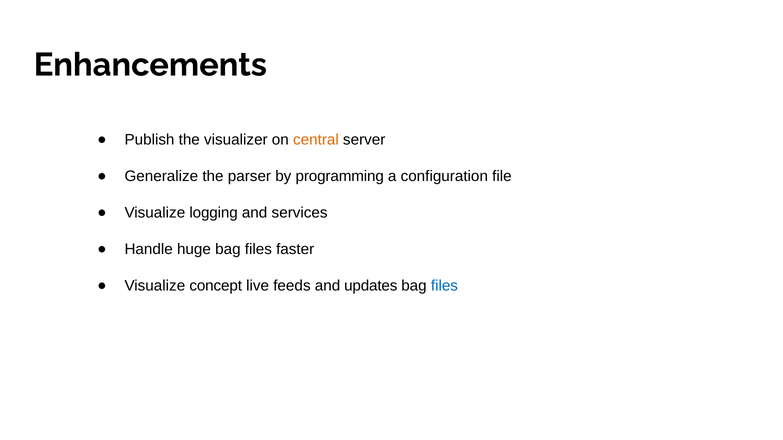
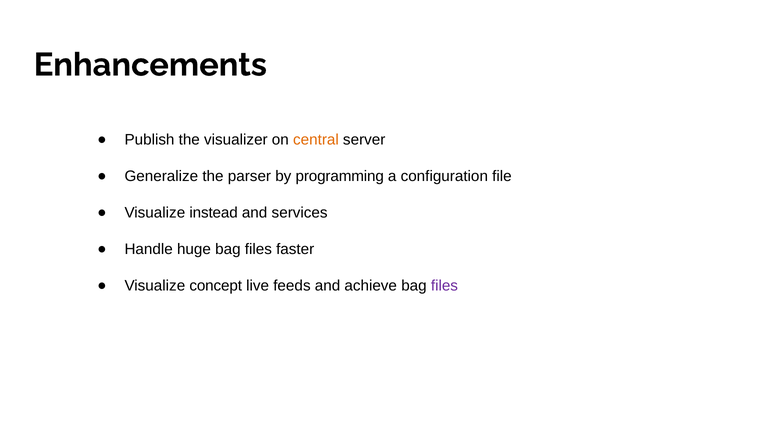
logging: logging -> instead
updates: updates -> achieve
files at (444, 286) colour: blue -> purple
